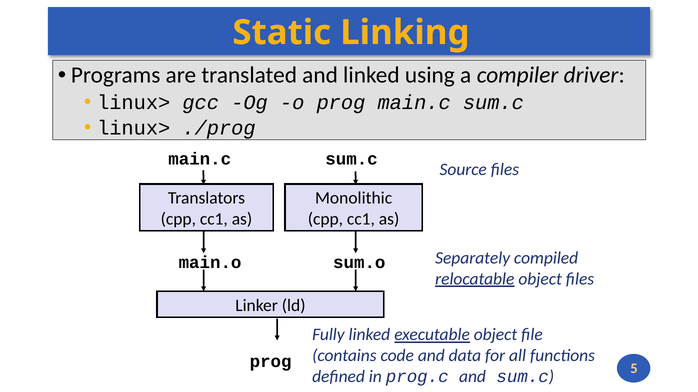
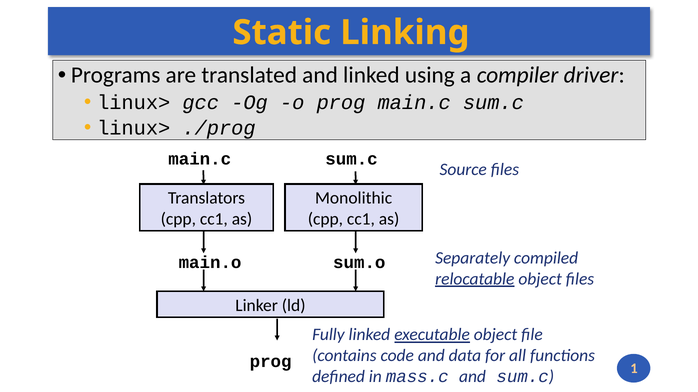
prog.c: prog.c -> mass.c
5: 5 -> 1
